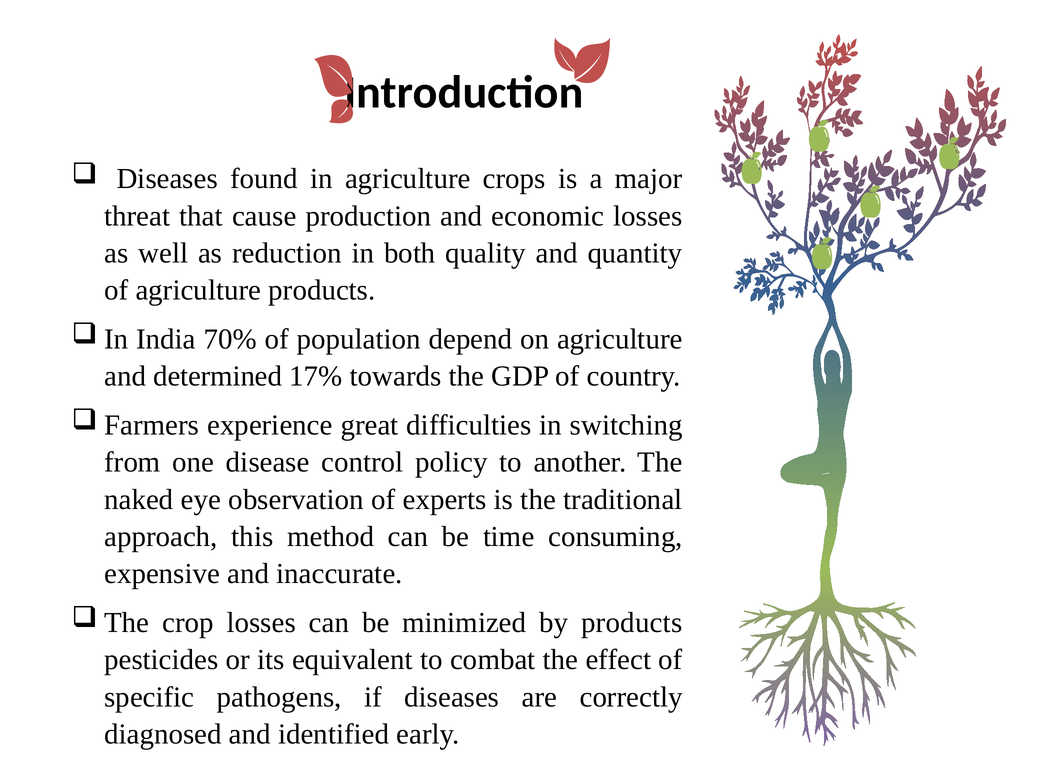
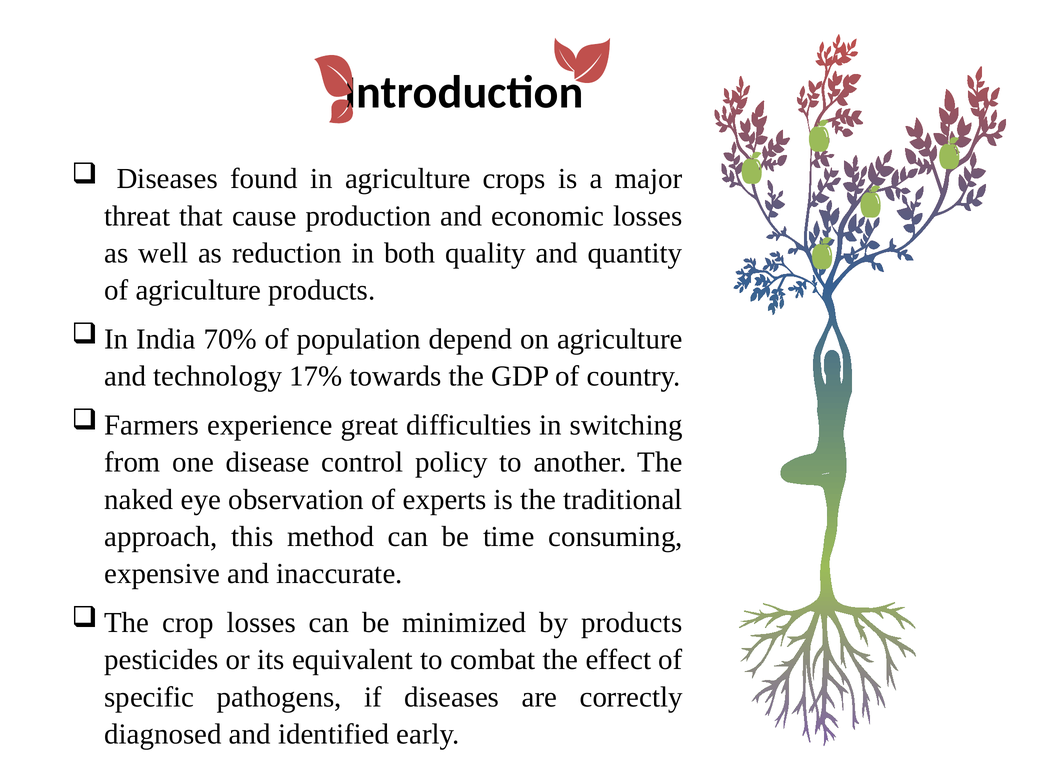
determined: determined -> technology
